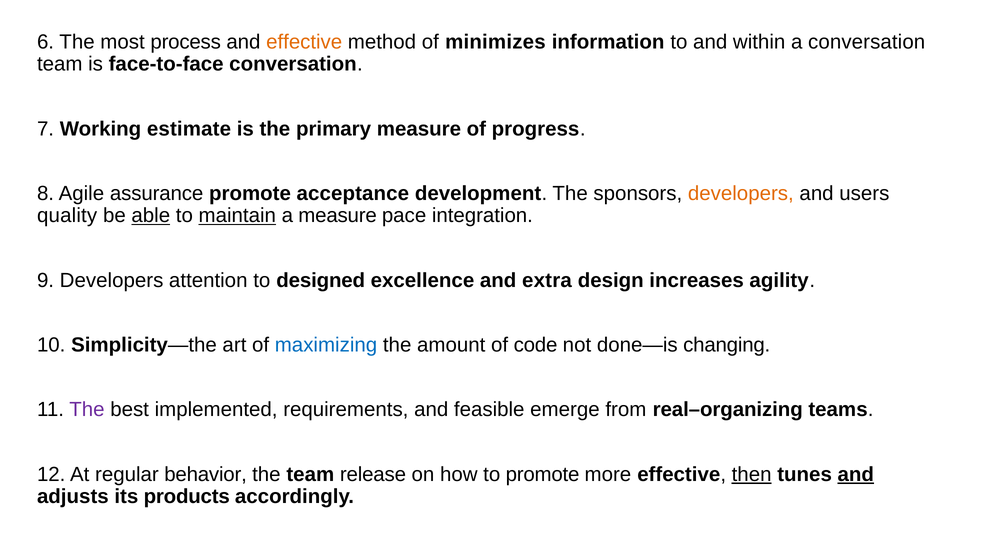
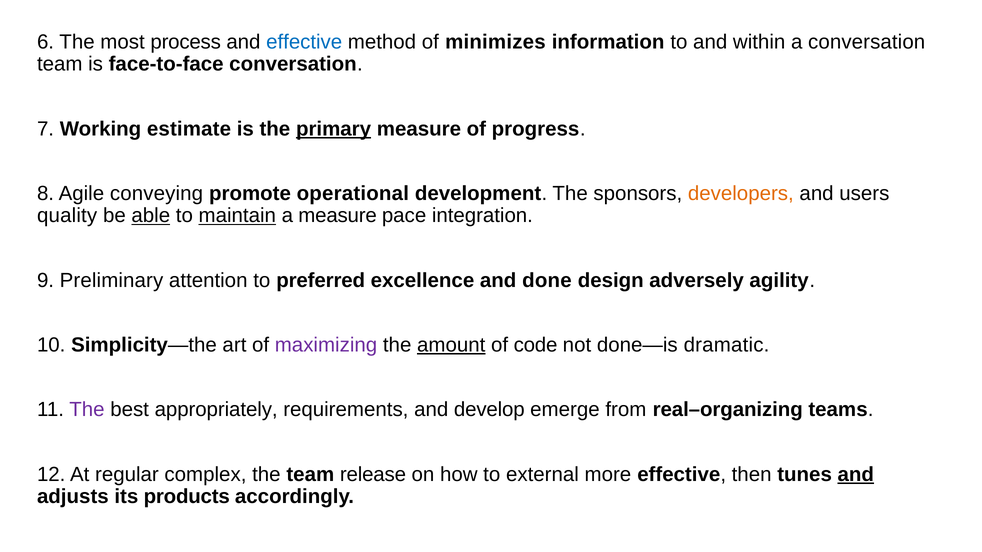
effective at (304, 42) colour: orange -> blue
primary underline: none -> present
assurance: assurance -> conveying
acceptance: acceptance -> operational
9 Developers: Developers -> Preliminary
designed: designed -> preferred
extra: extra -> done
increases: increases -> adversely
maximizing colour: blue -> purple
amount underline: none -> present
changing: changing -> dramatic
implemented: implemented -> appropriately
feasible: feasible -> develop
behavior: behavior -> complex
to promote: promote -> external
then underline: present -> none
